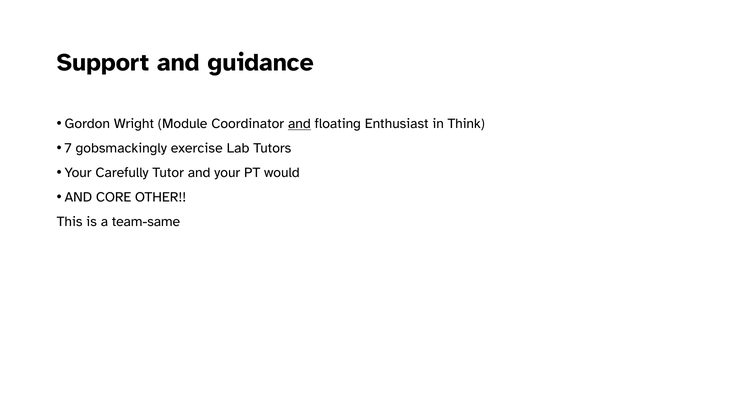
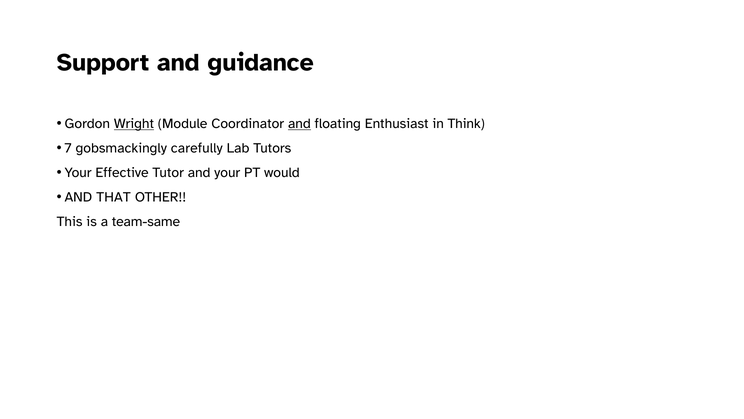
Wright underline: none -> present
exercise: exercise -> carefully
Carefully: Carefully -> Effective
CORE: CORE -> THAT
